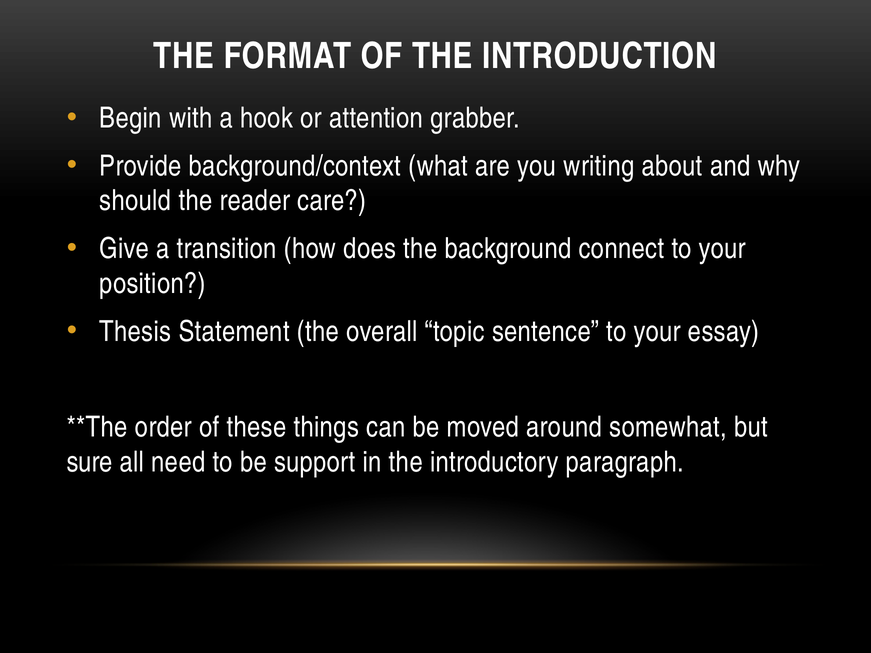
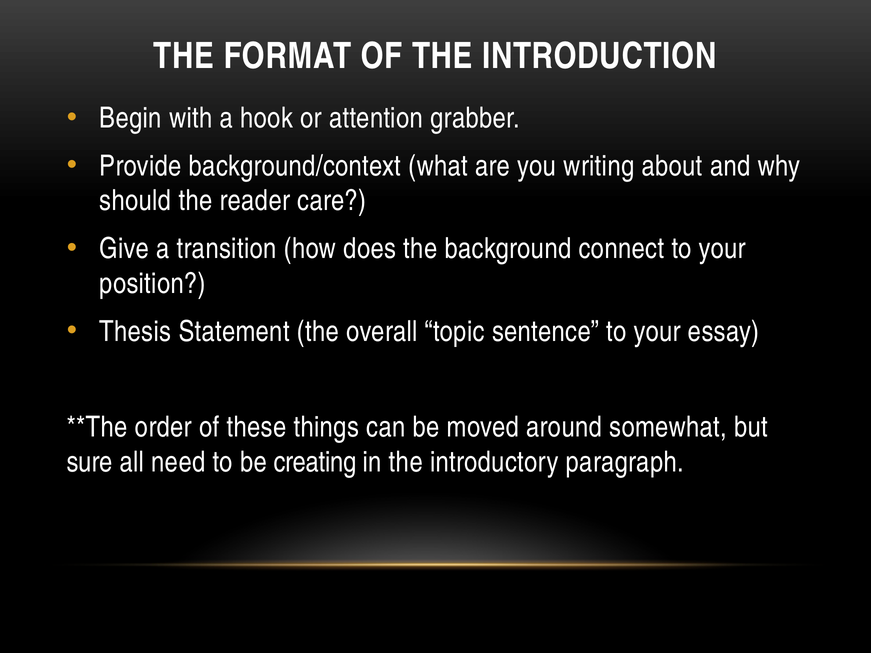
support: support -> creating
